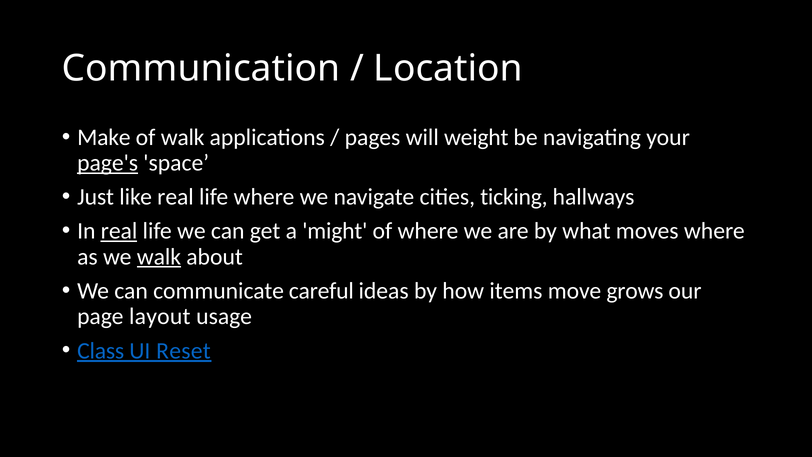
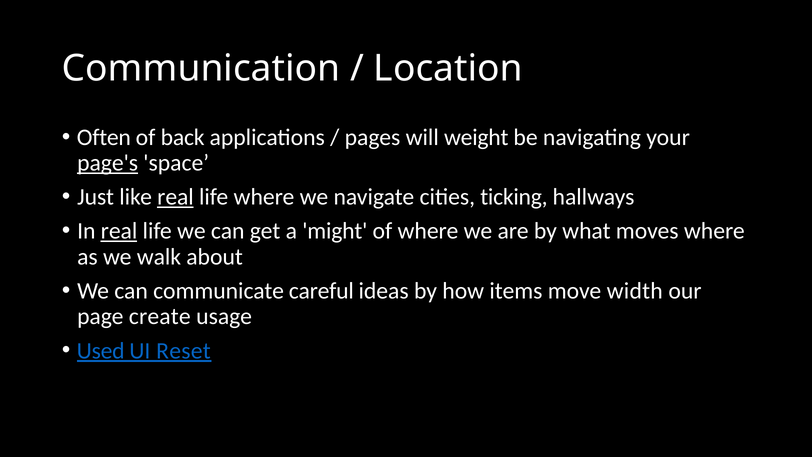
Make: Make -> Often
of walk: walk -> back
real at (175, 197) underline: none -> present
walk at (159, 257) underline: present -> none
grows: grows -> width
layout: layout -> create
Class: Class -> Used
